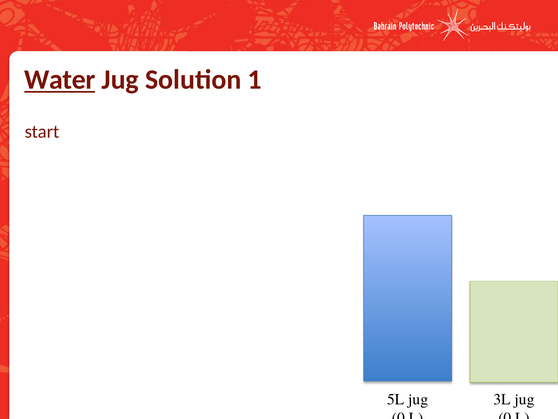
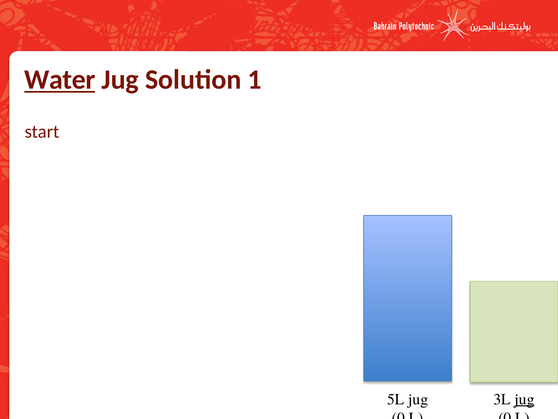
jug at (525, 399) underline: none -> present
